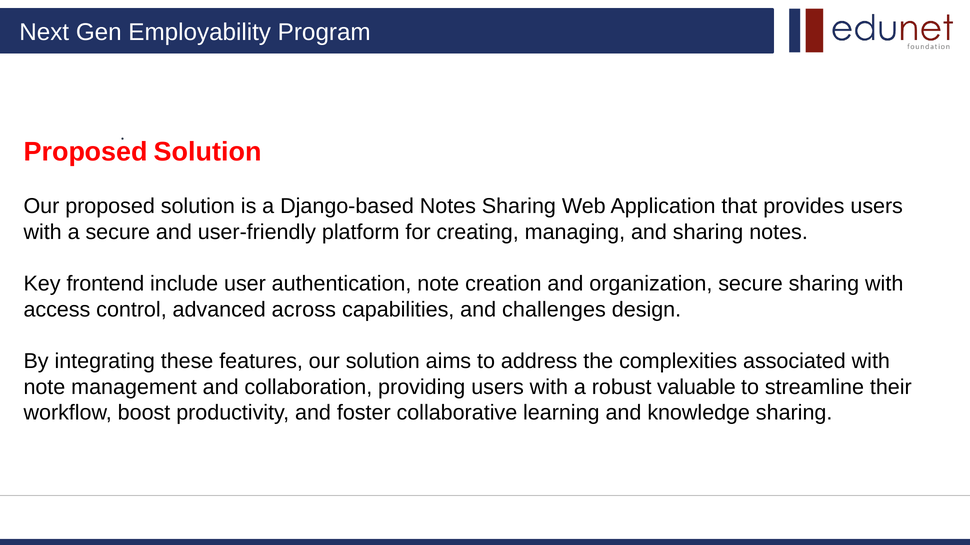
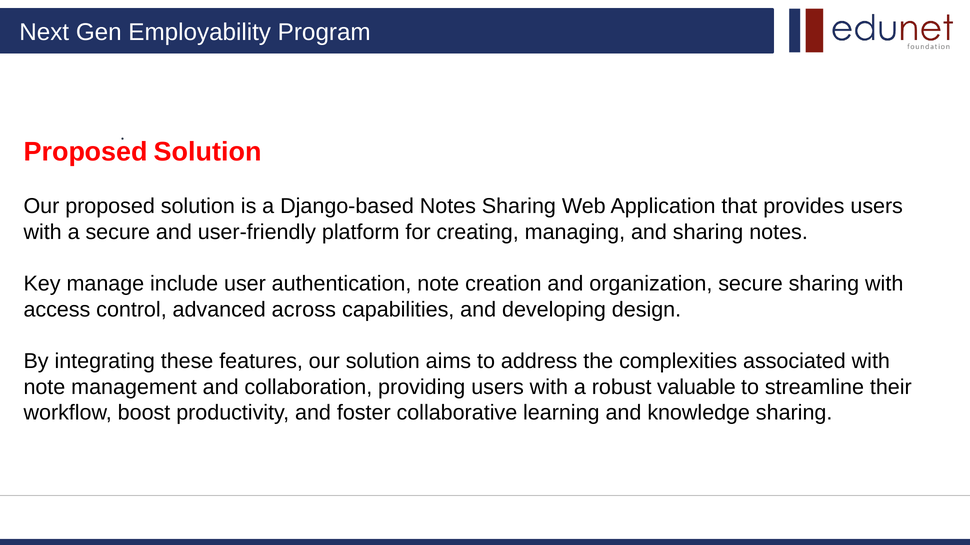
frontend: frontend -> manage
challenges: challenges -> developing
